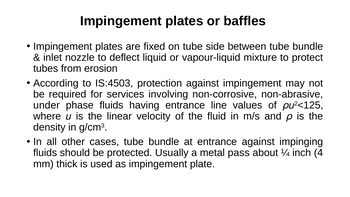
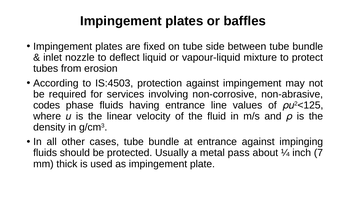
under: under -> codes
4: 4 -> 7
